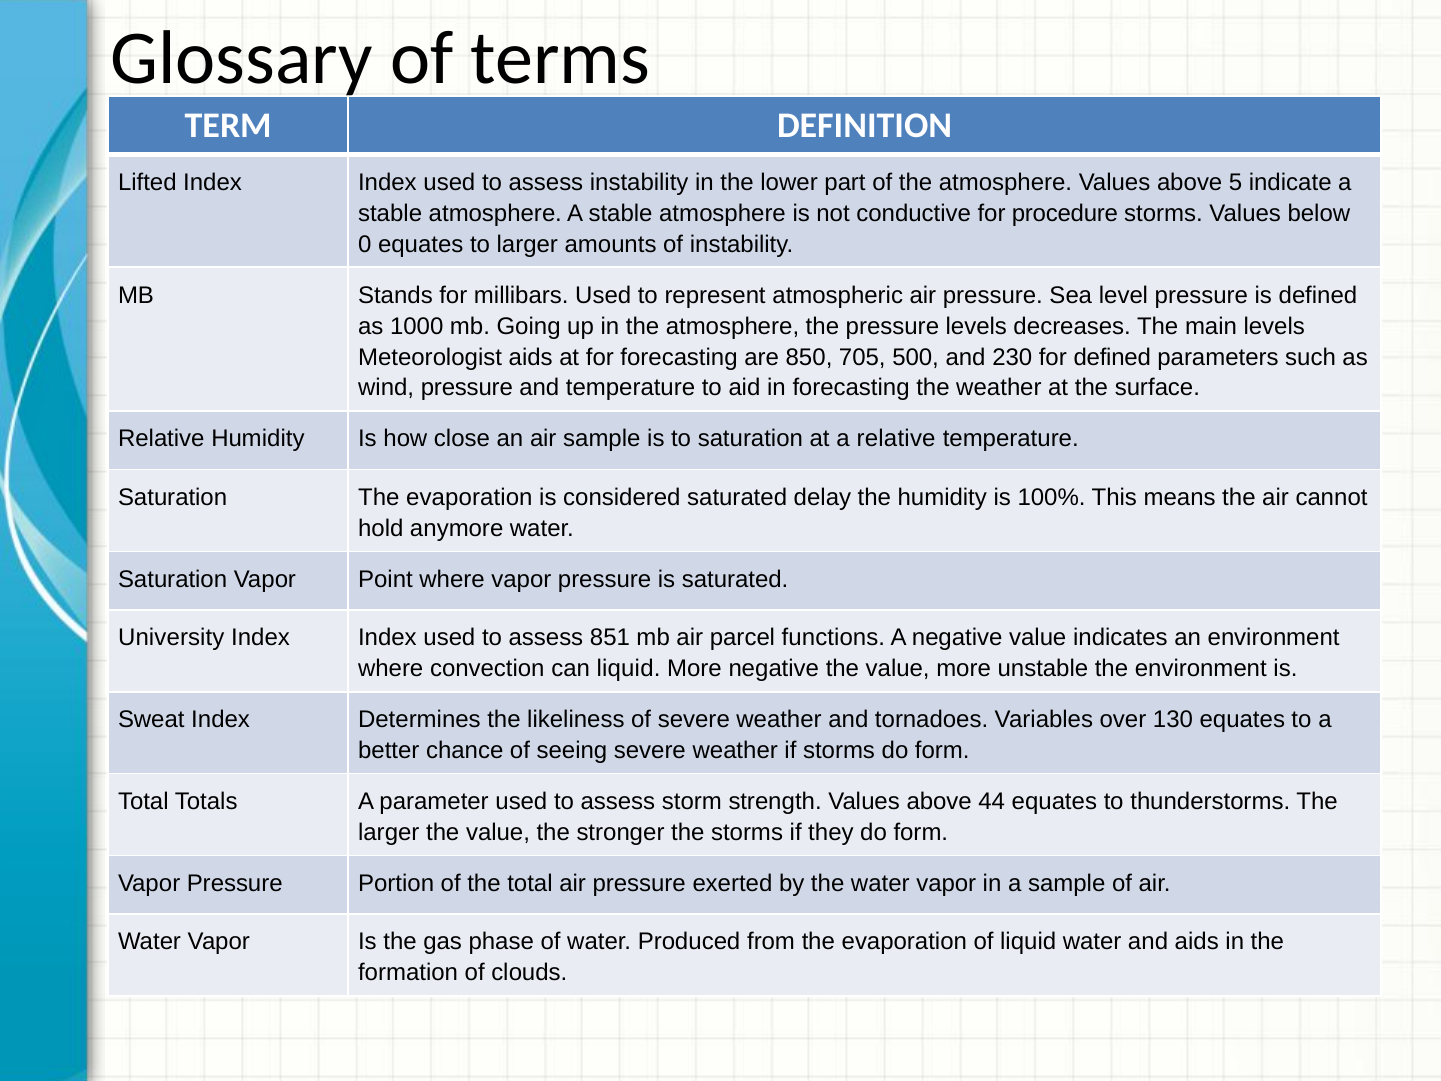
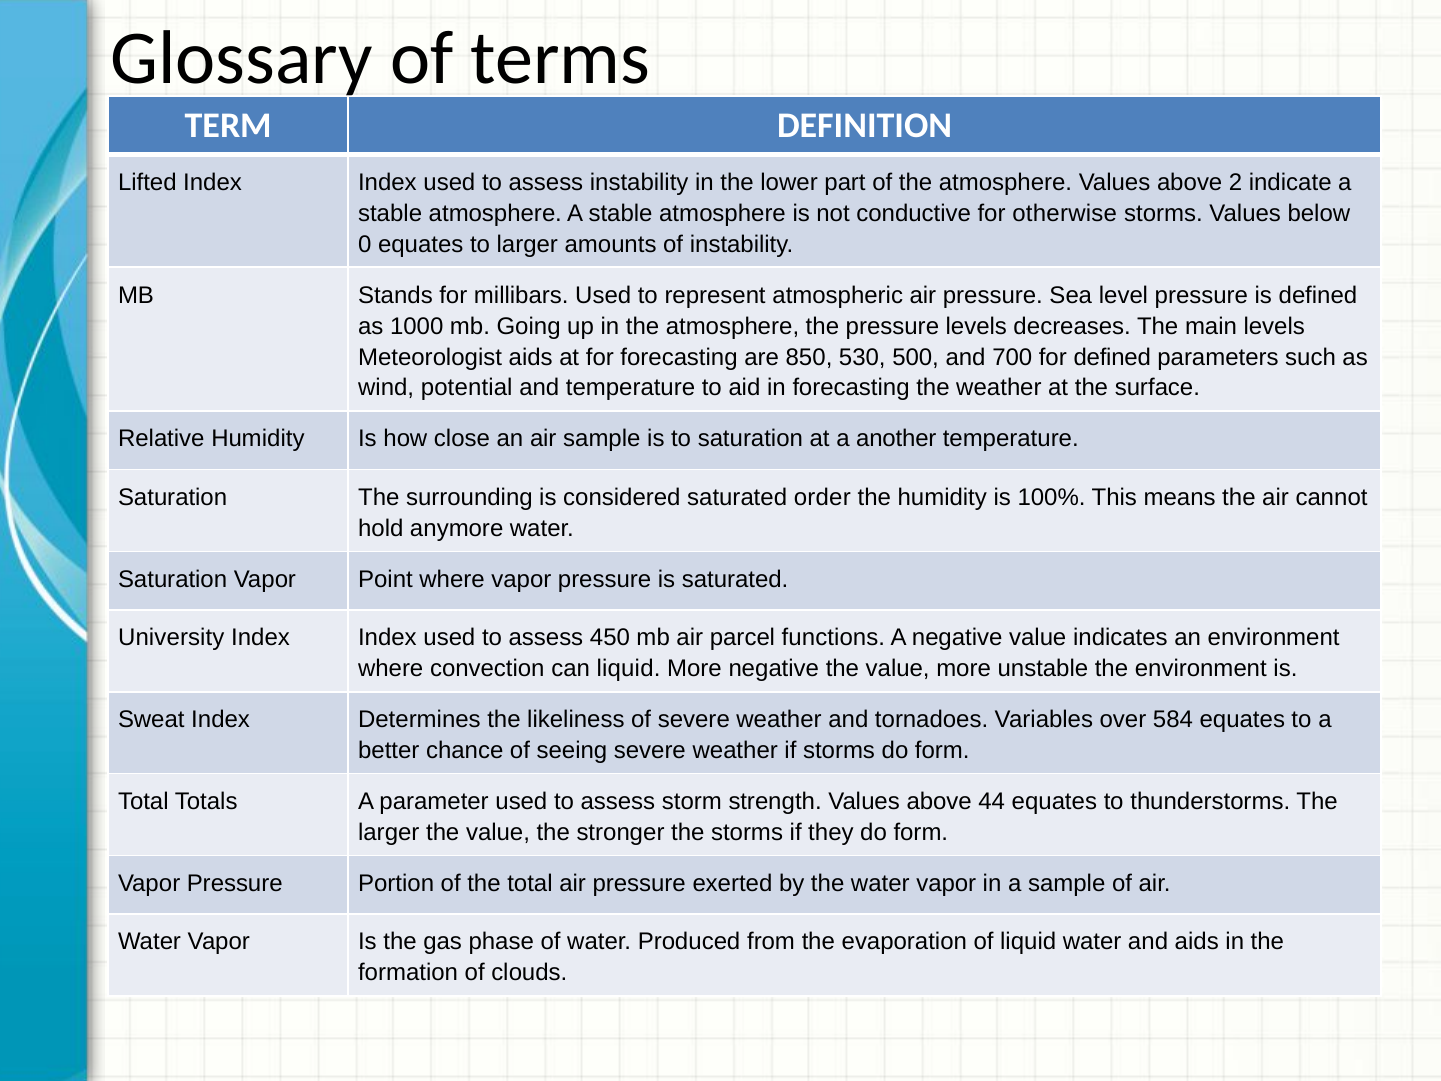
5: 5 -> 2
procedure: procedure -> otherwise
705: 705 -> 530
230: 230 -> 700
wind pressure: pressure -> potential
a relative: relative -> another
Saturation The evaporation: evaporation -> surrounding
delay: delay -> order
851: 851 -> 450
130: 130 -> 584
